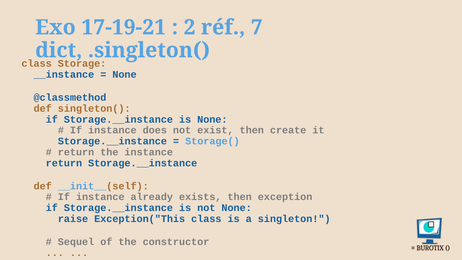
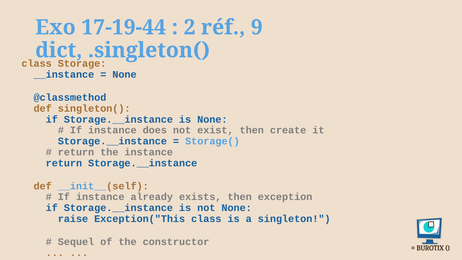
17-19-21: 17-19-21 -> 17-19-44
7: 7 -> 9
